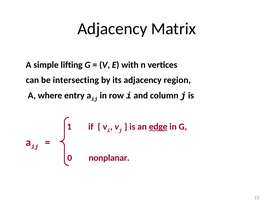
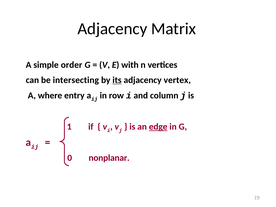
lifting: lifting -> order
its underline: none -> present
region: region -> vertex
